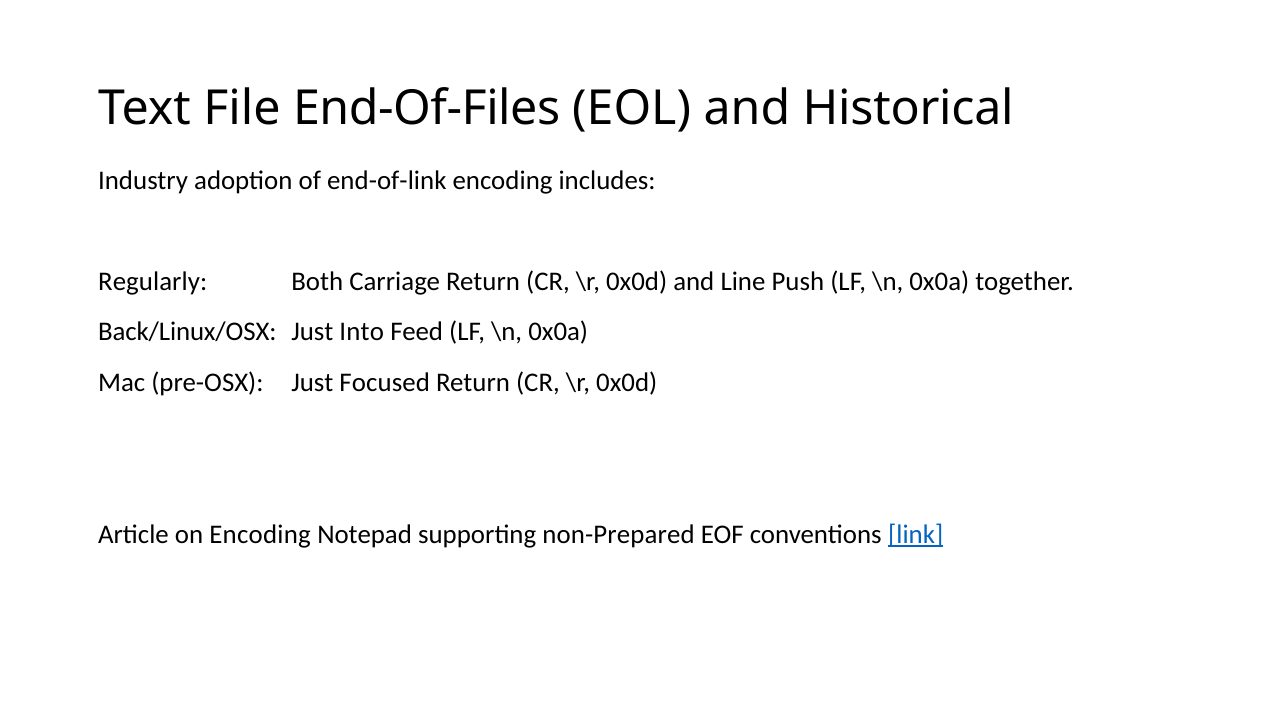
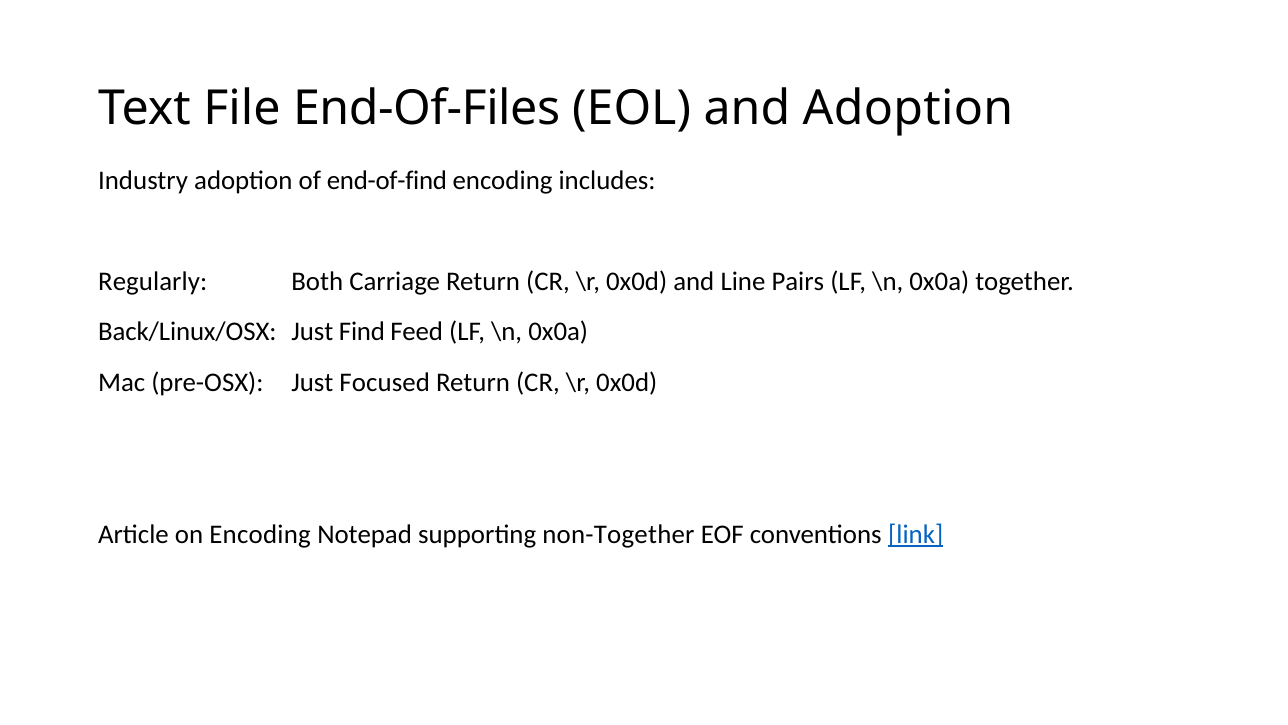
and Historical: Historical -> Adoption
end-of-link: end-of-link -> end-of-find
Push: Push -> Pairs
Into: Into -> Find
non-Prepared: non-Prepared -> non-Together
